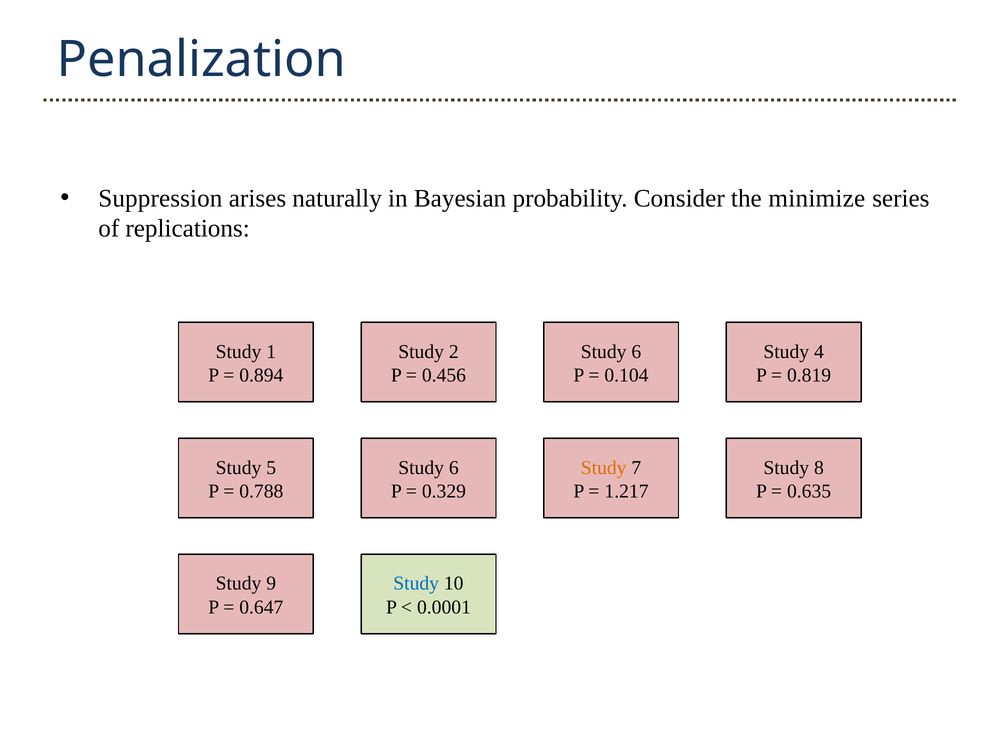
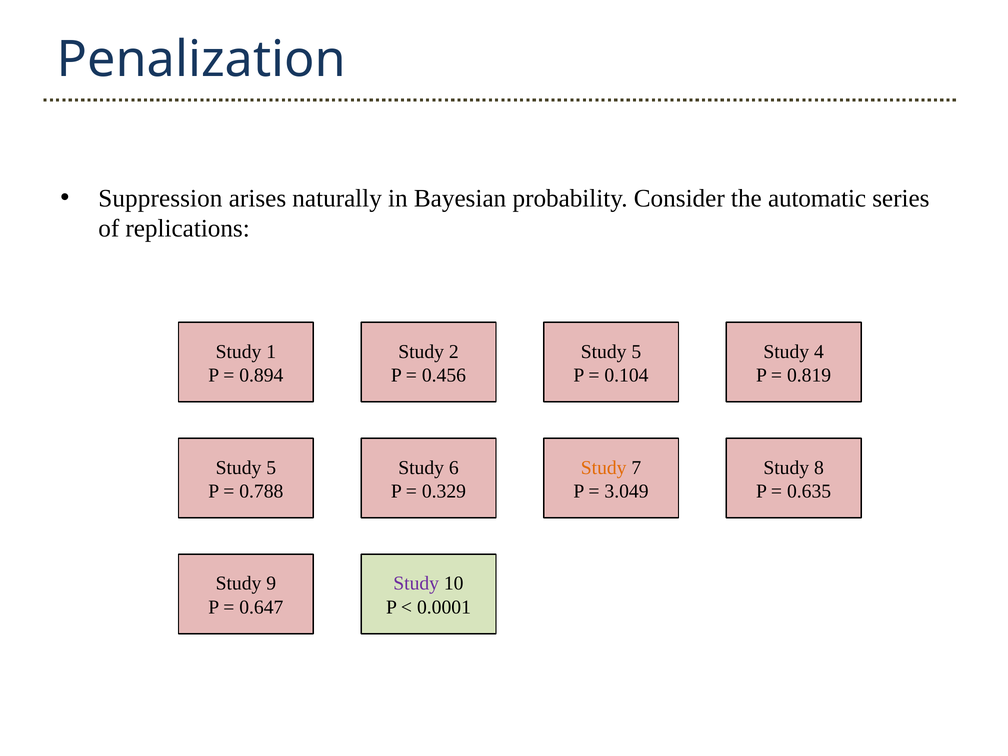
minimize: minimize -> automatic
6 at (636, 352): 6 -> 5
1.217: 1.217 -> 3.049
Study at (416, 584) colour: blue -> purple
